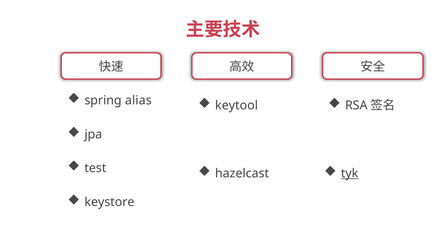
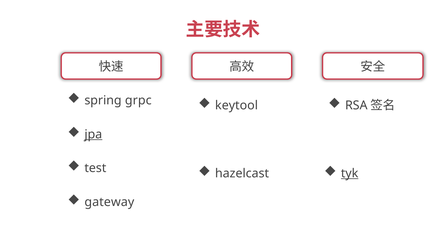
alias: alias -> grpc
jpa underline: none -> present
keystore: keystore -> gateway
